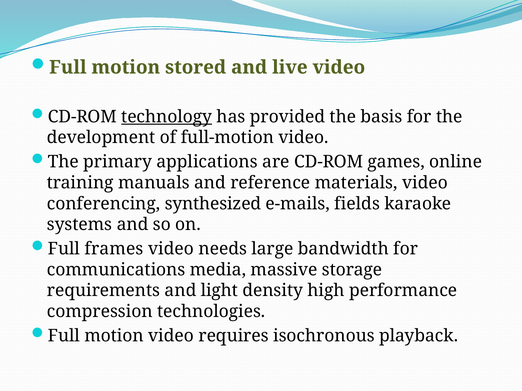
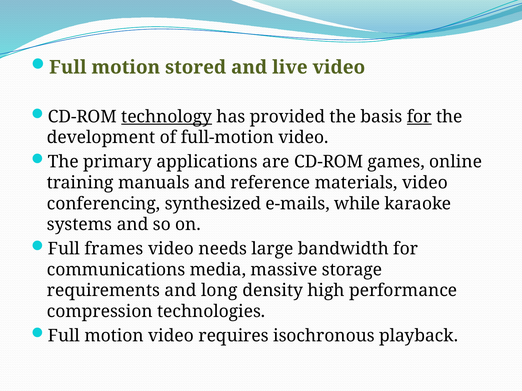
for at (419, 117) underline: none -> present
fields: fields -> while
light: light -> long
